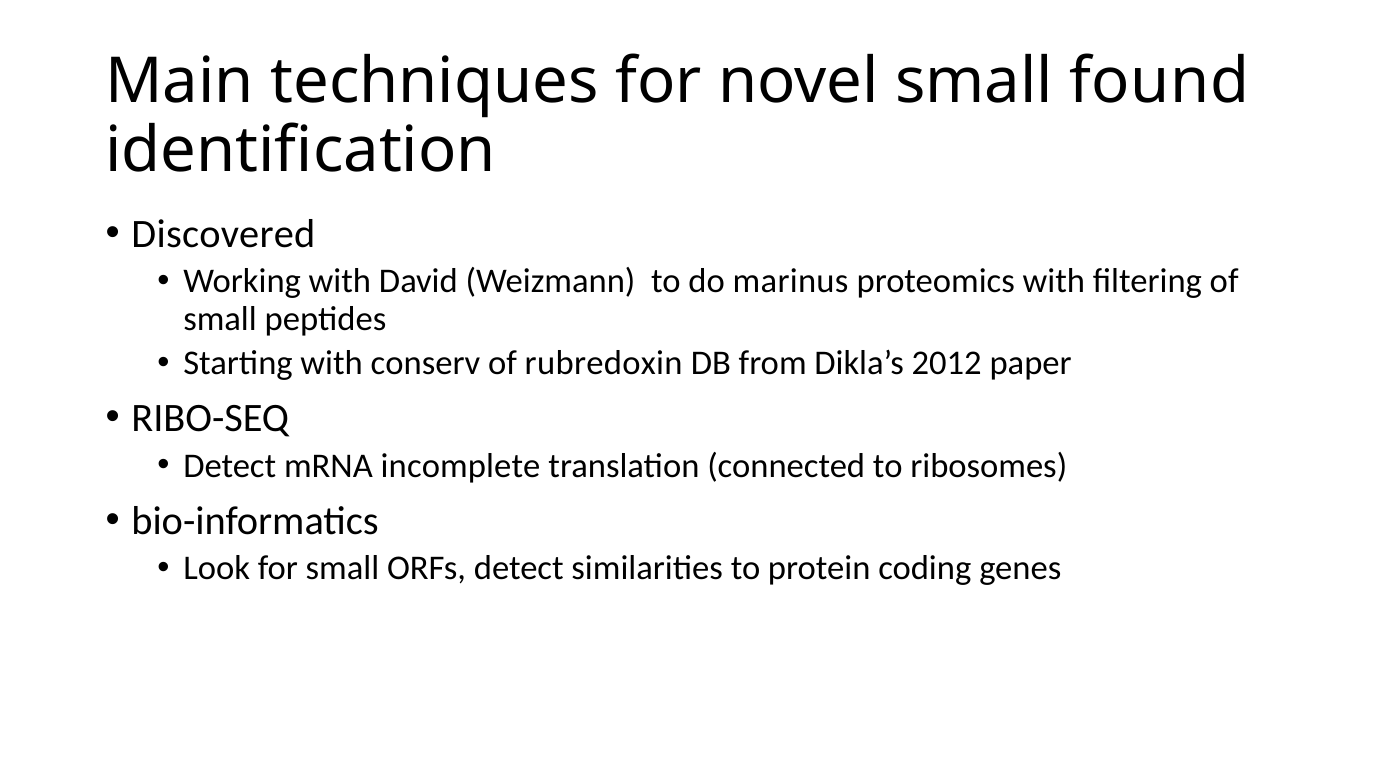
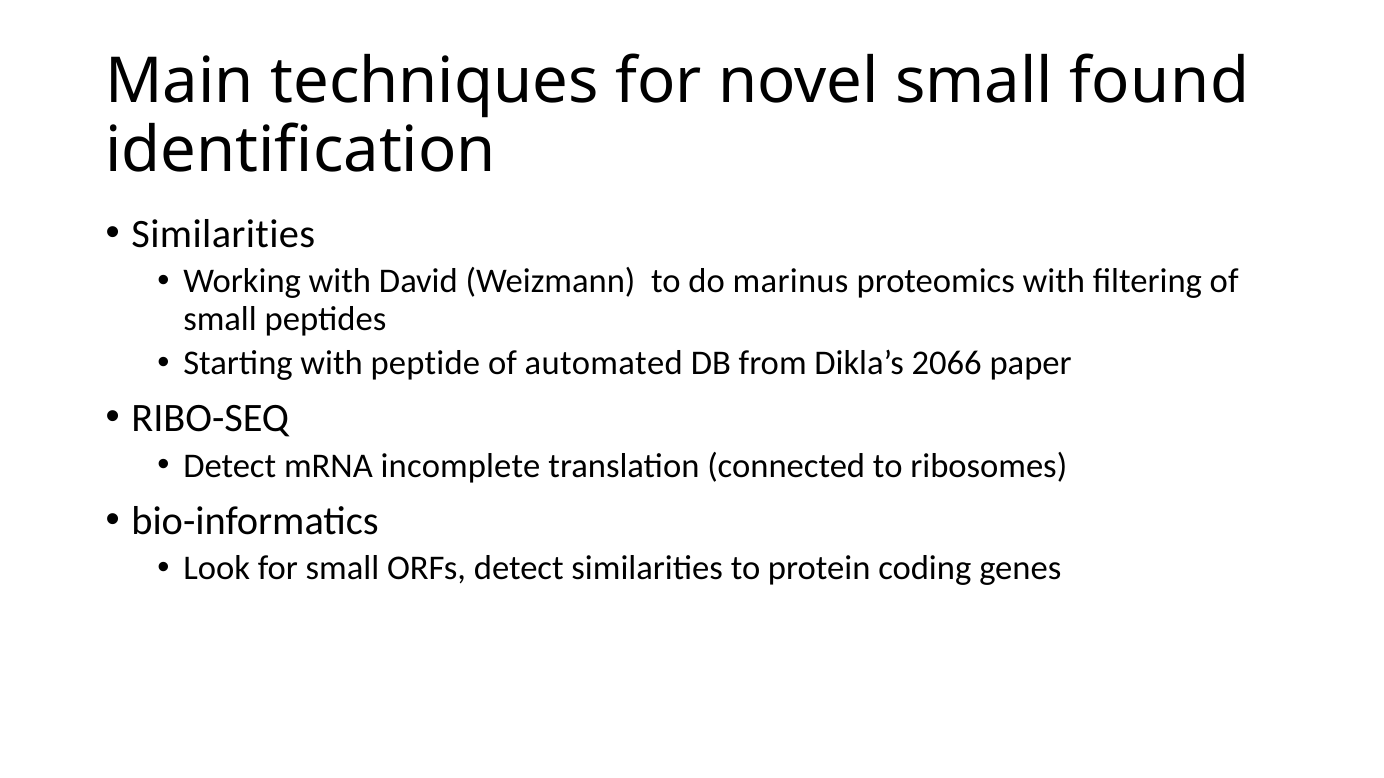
Discovered at (223, 234): Discovered -> Similarities
conserv: conserv -> peptide
rubredoxin: rubredoxin -> automated
2012: 2012 -> 2066
